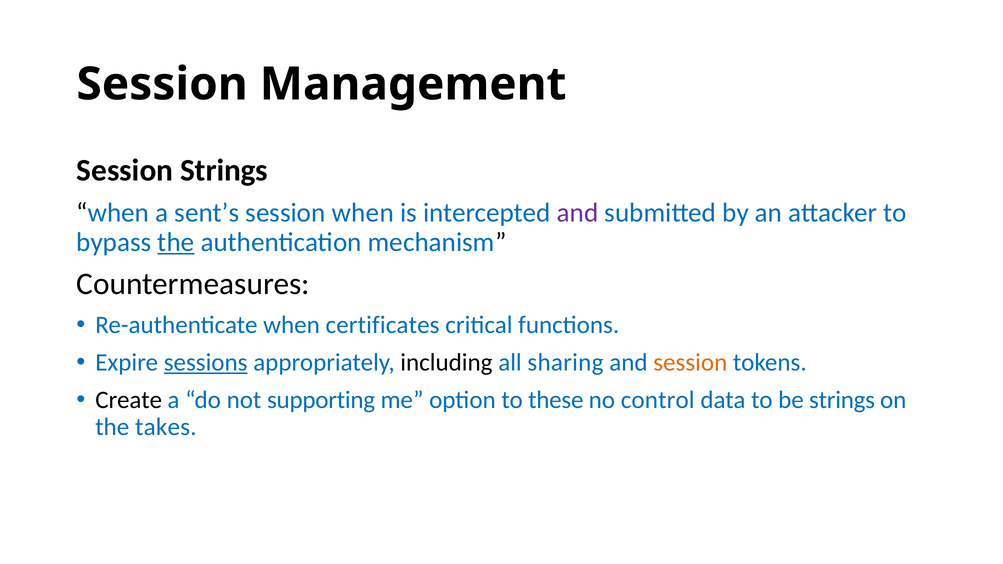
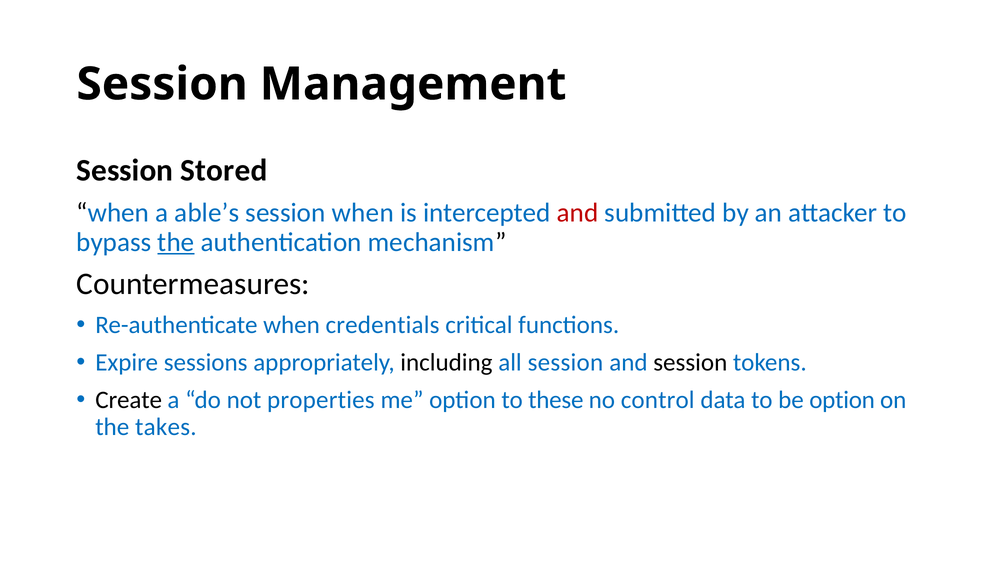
Session Strings: Strings -> Stored
sent’s: sent’s -> able’s
and at (578, 213) colour: purple -> red
certificates: certificates -> credentials
sessions underline: present -> none
all sharing: sharing -> session
session at (690, 363) colour: orange -> black
supporting: supporting -> properties
be strings: strings -> option
